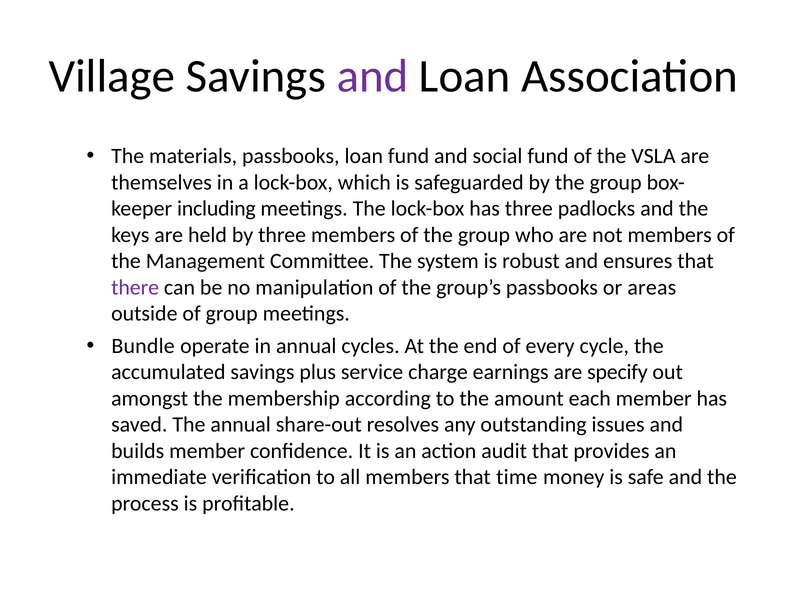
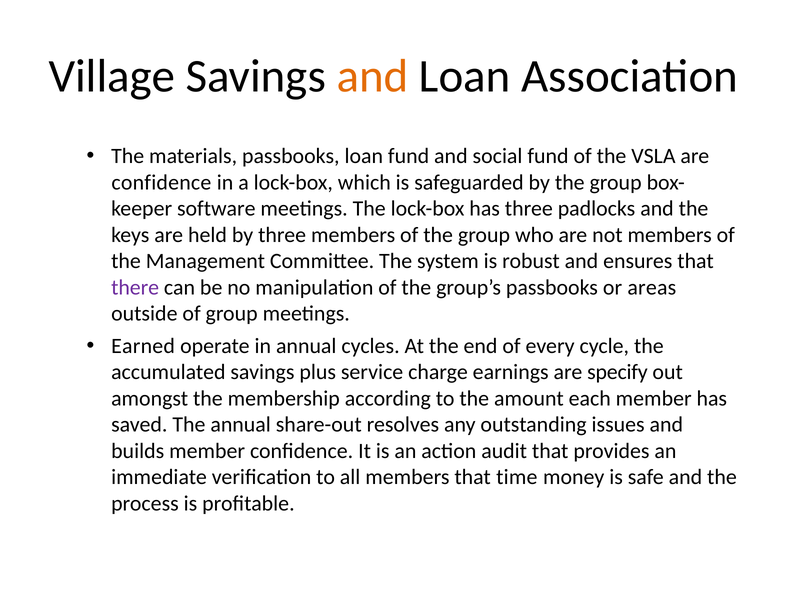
and at (372, 76) colour: purple -> orange
themselves at (162, 183): themselves -> confidence
including: including -> software
Bundle: Bundle -> Earned
